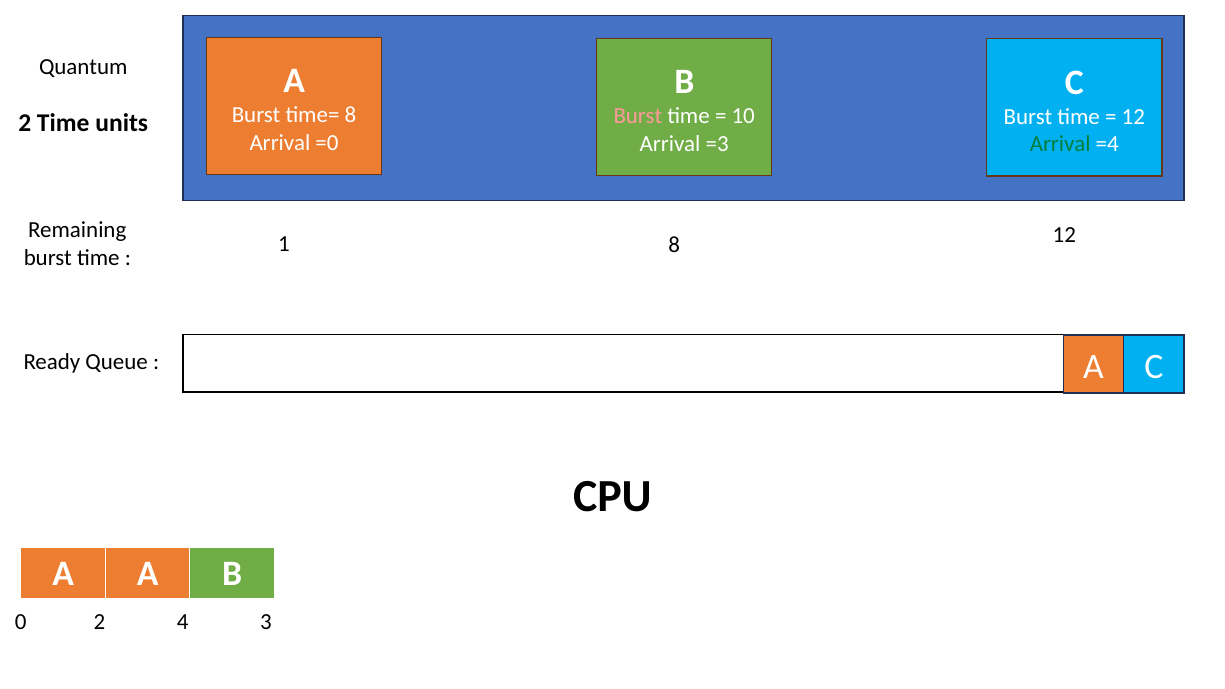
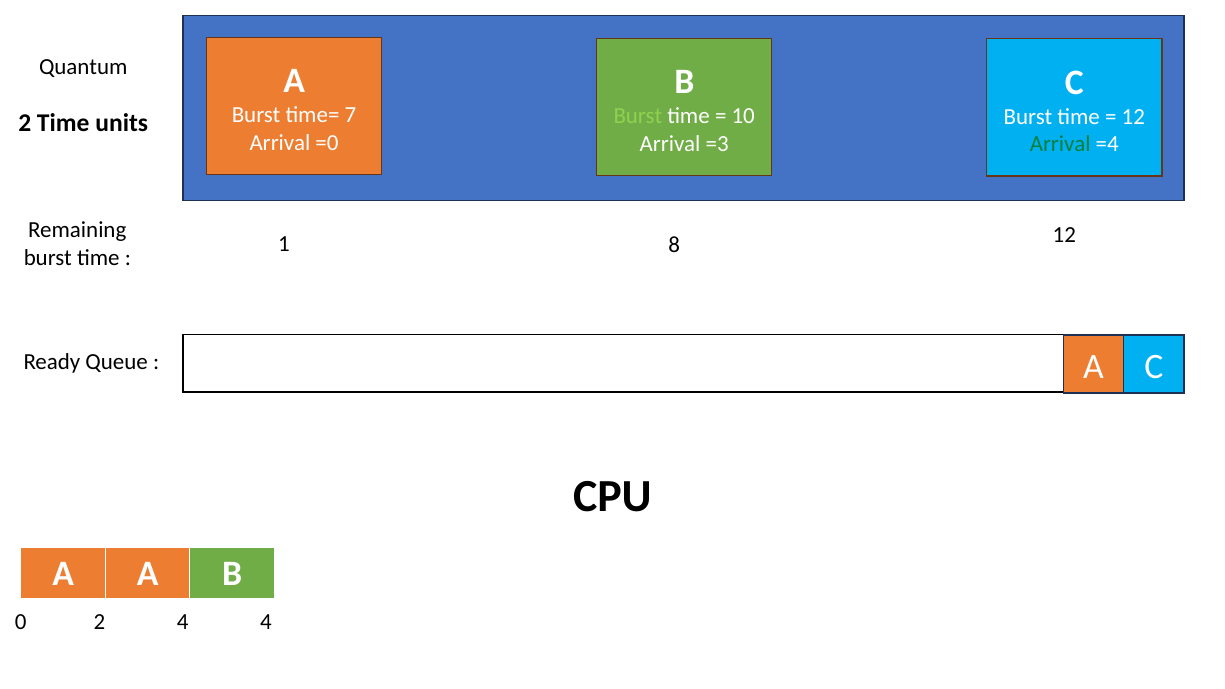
time= 8: 8 -> 7
Burst at (638, 116) colour: pink -> light green
4 3: 3 -> 4
